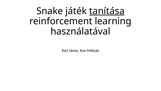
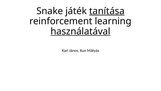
használatával underline: none -> present
